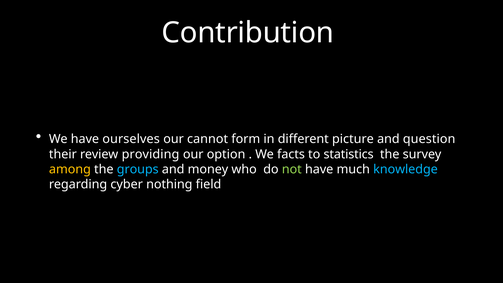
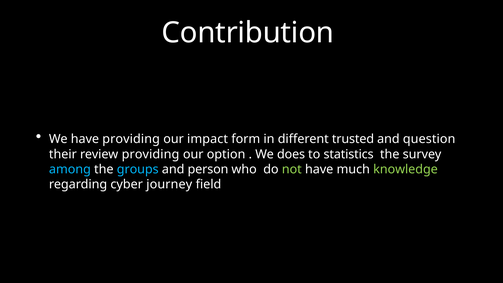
have ourselves: ourselves -> providing
cannot: cannot -> impact
picture: picture -> trusted
facts: facts -> does
among colour: yellow -> light blue
money: money -> person
knowledge colour: light blue -> light green
nothing: nothing -> journey
